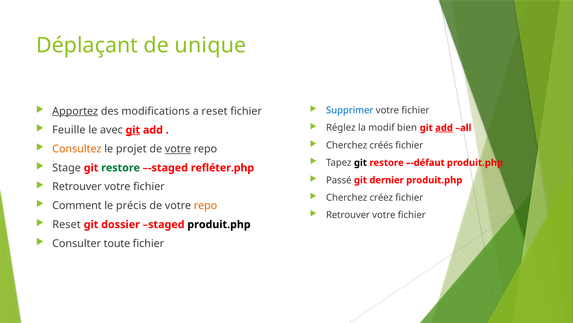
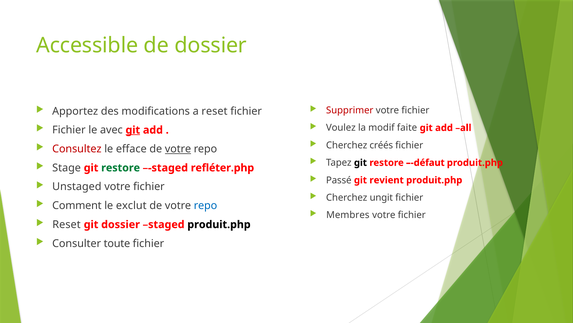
Déplaçant: Déplaçant -> Accessible
de unique: unique -> dossier
Supprimer colour: blue -> red
Apportez underline: present -> none
Réglez: Réglez -> Voulez
bien: bien -> faite
add at (444, 128) underline: present -> none
Feuille at (69, 130): Feuille -> Fichier
Consultez colour: orange -> red
projet: projet -> efface
dernier: dernier -> revient
Retrouver at (77, 186): Retrouver -> Unstaged
créez: créez -> ungit
précis: précis -> exclut
repo at (205, 205) colour: orange -> blue
Retrouver at (348, 215): Retrouver -> Membres
